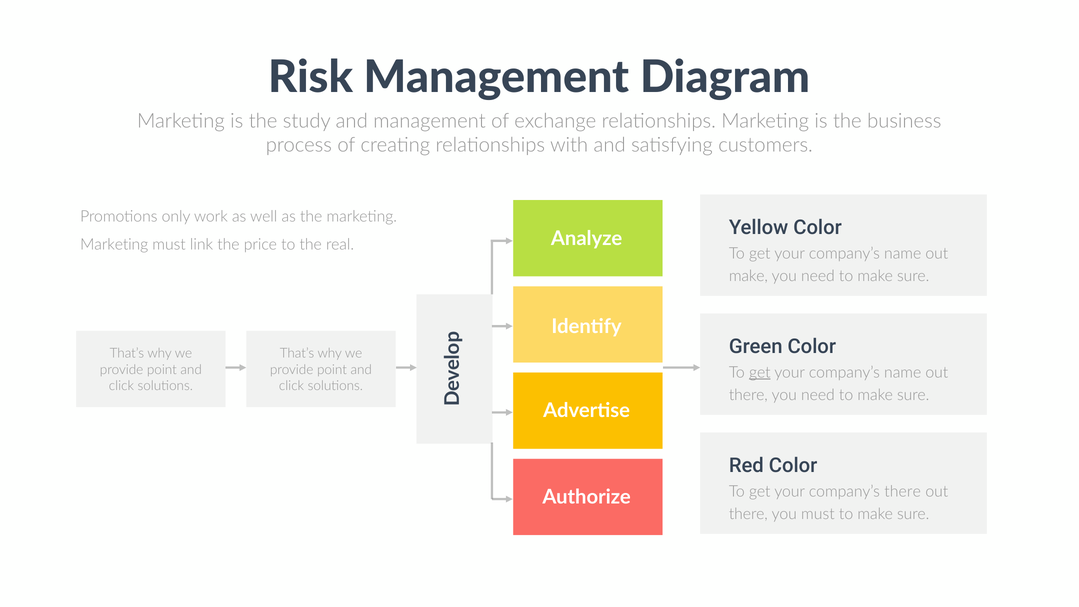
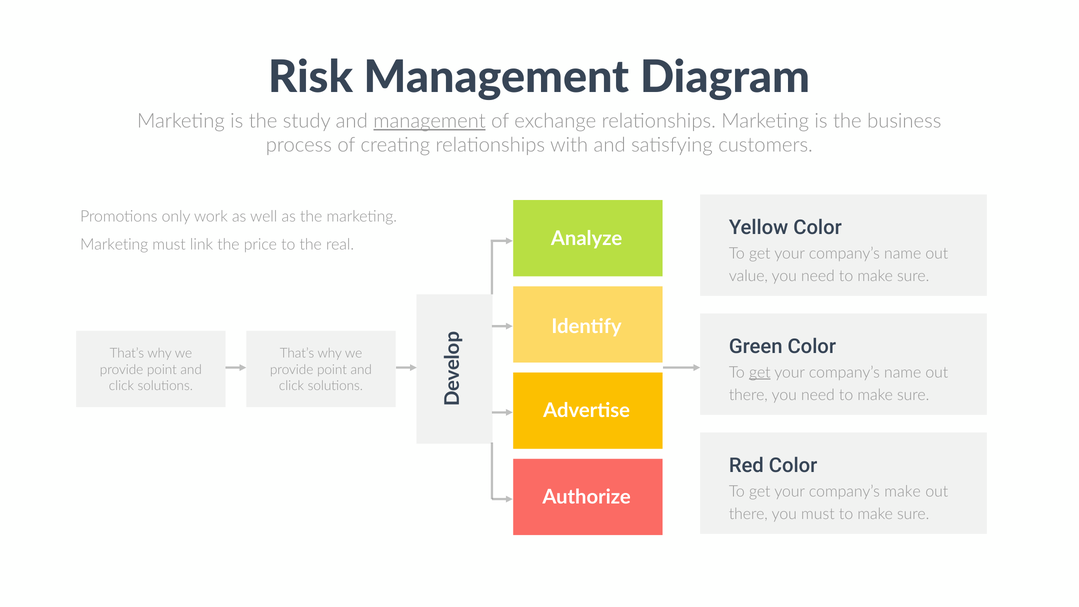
management at (430, 121) underline: none -> present
make at (748, 276): make -> value
company’s there: there -> make
